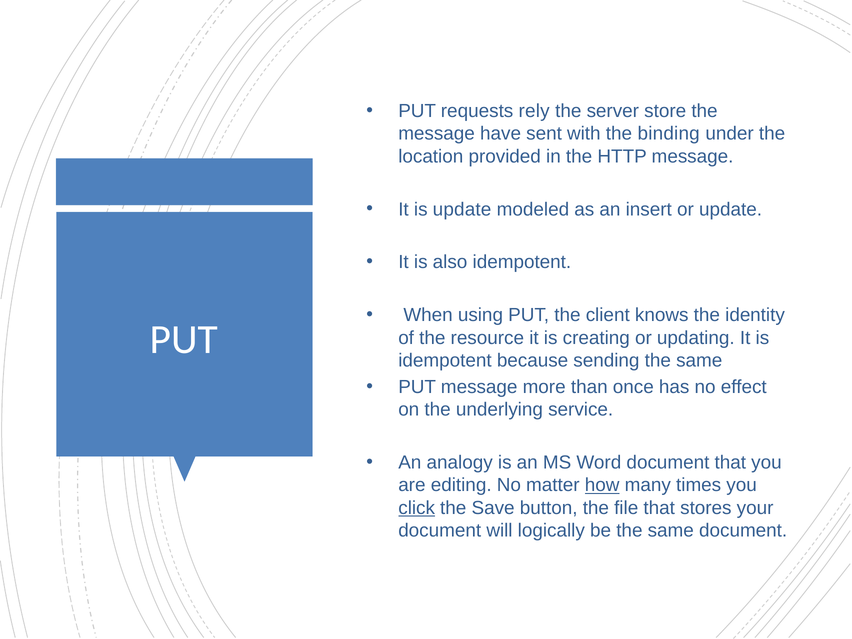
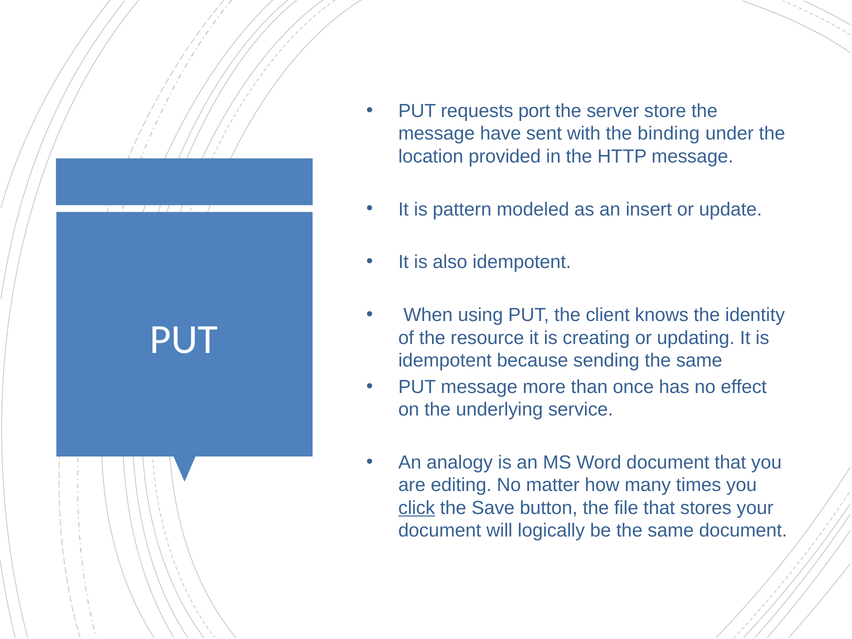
rely: rely -> port
is update: update -> pattern
how underline: present -> none
